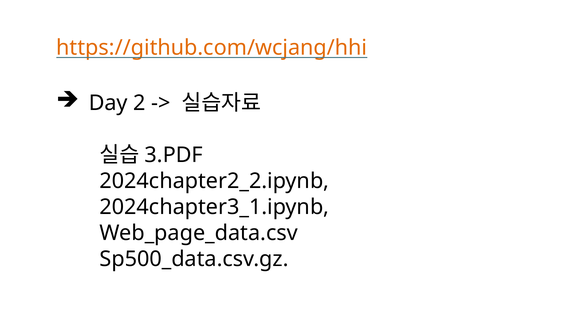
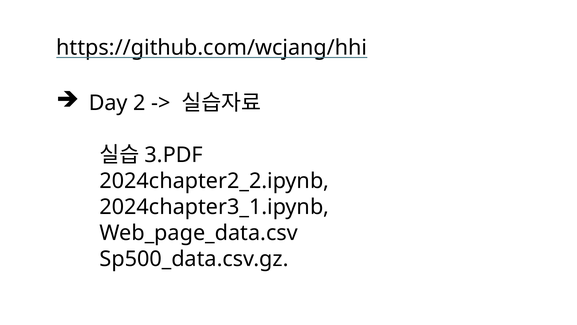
https://github.com/wcjang/hhi colour: orange -> black
